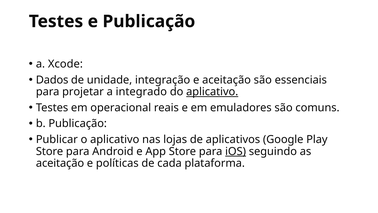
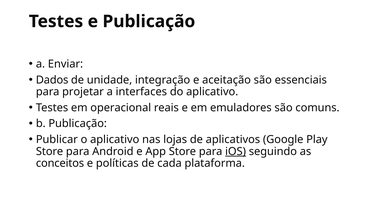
Xcode: Xcode -> Enviar
integrado: integrado -> interfaces
aplicativo at (212, 92) underline: present -> none
aceitação at (60, 163): aceitação -> conceitos
